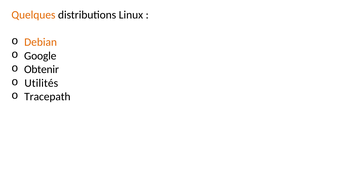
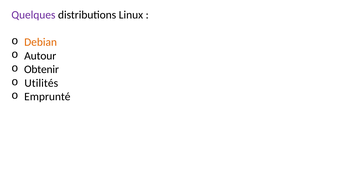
Quelques colour: orange -> purple
Google: Google -> Autour
Tracepath: Tracepath -> Emprunté
